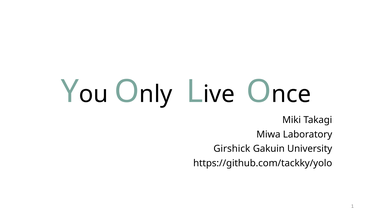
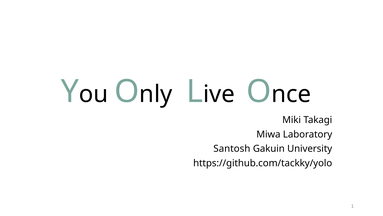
Girshick: Girshick -> Santosh
